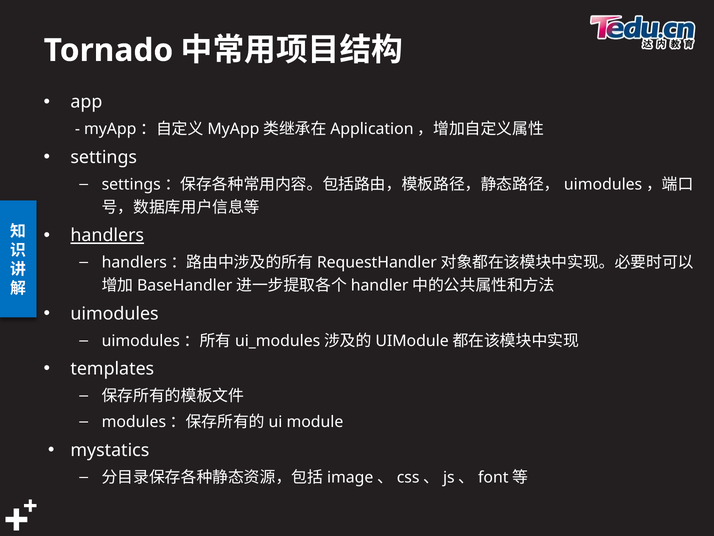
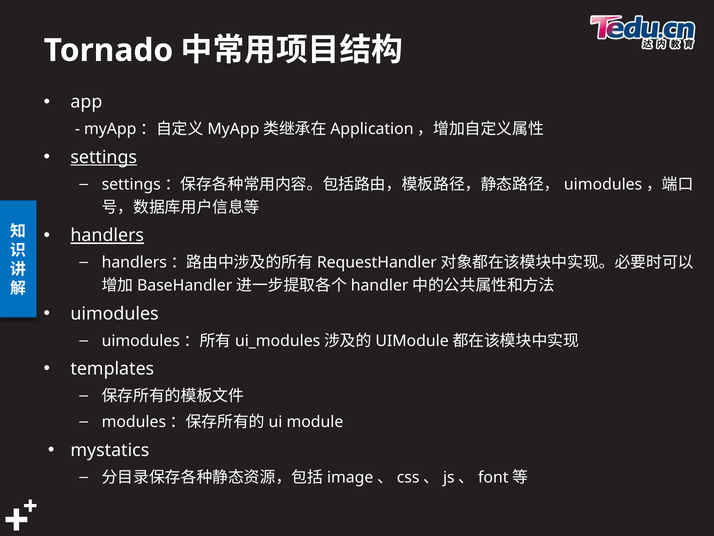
settings underline: none -> present
